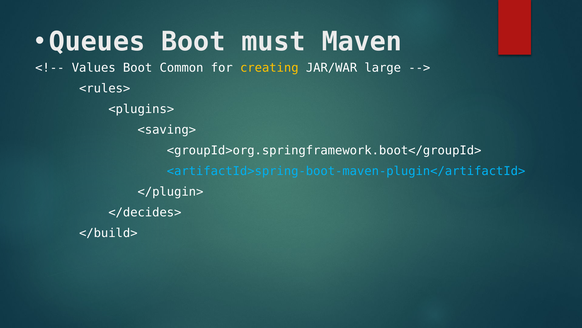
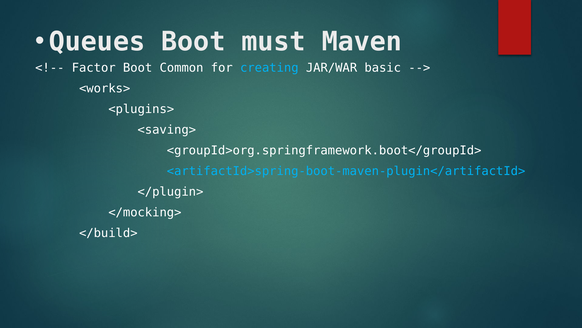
Values: Values -> Factor
creating colour: yellow -> light blue
large: large -> basic
<rules>: <rules> -> <works>
</decides>: </decides> -> </mocking>
